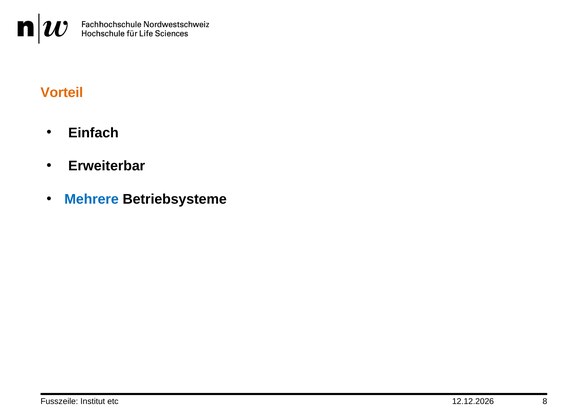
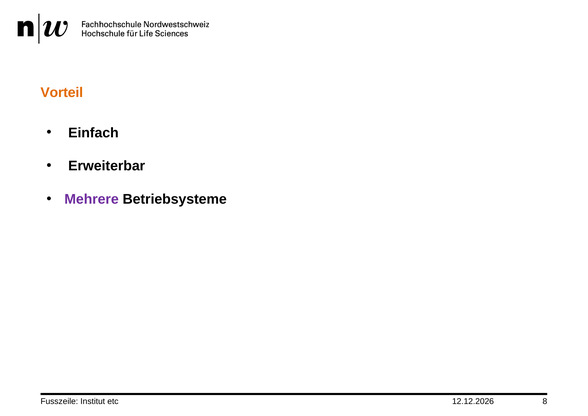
Mehrere colour: blue -> purple
